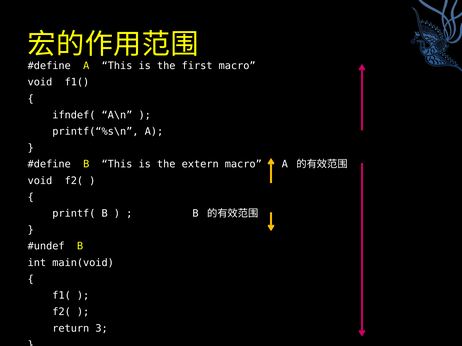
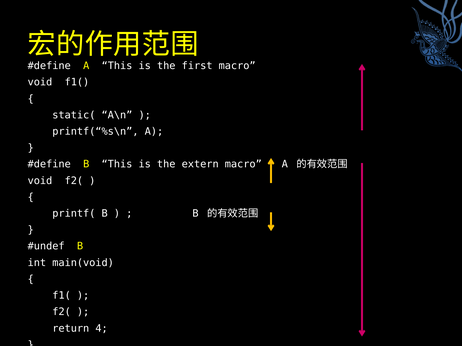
ifndef(: ifndef( -> static(
3: 3 -> 4
